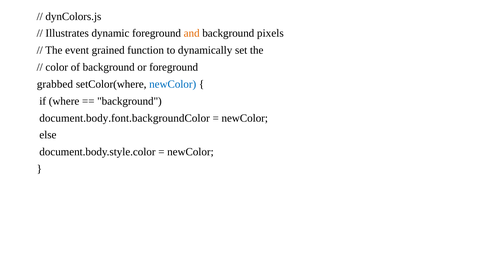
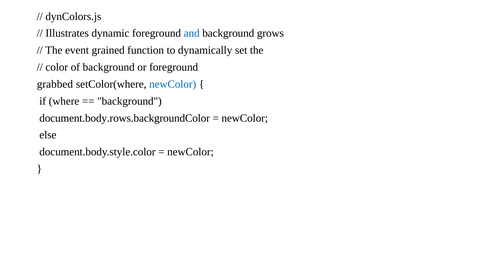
and colour: orange -> blue
pixels: pixels -> grows
document.body.font.backgroundColor: document.body.font.backgroundColor -> document.body.rows.backgroundColor
